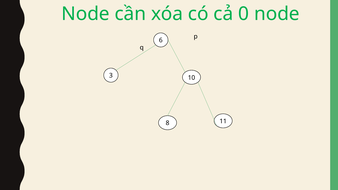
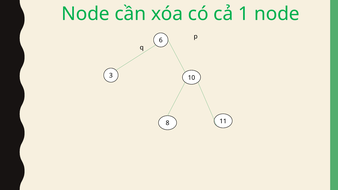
0: 0 -> 1
